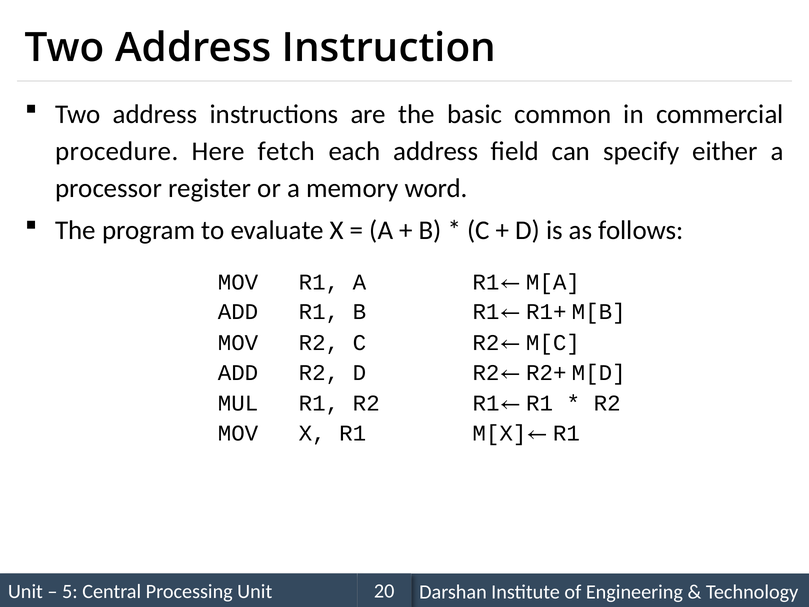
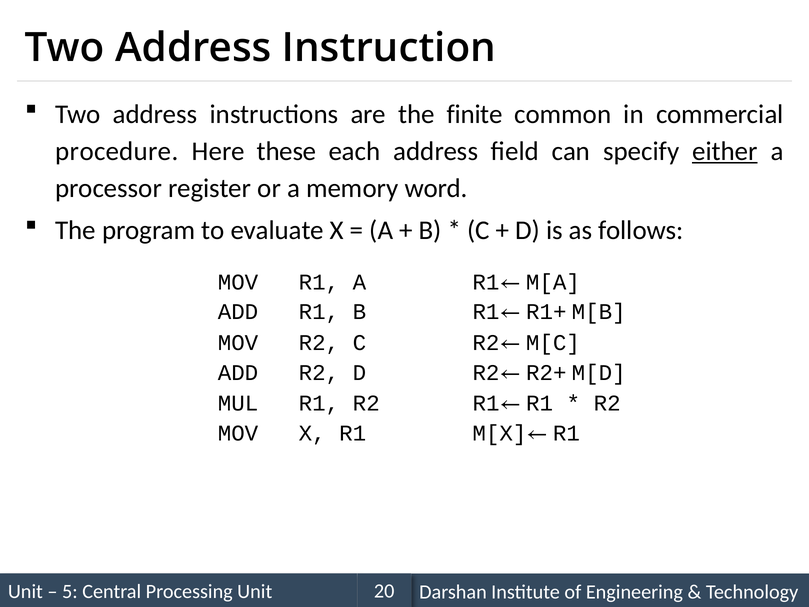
basic: basic -> finite
fetch: fetch -> these
either underline: none -> present
